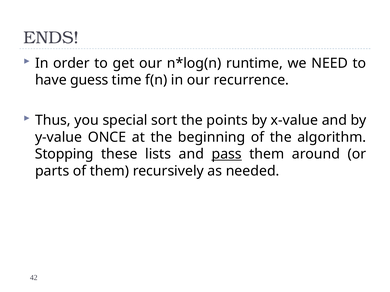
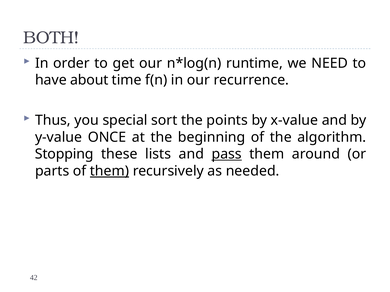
ENDS: ENDS -> BOTH
guess: guess -> about
them at (109, 171) underline: none -> present
